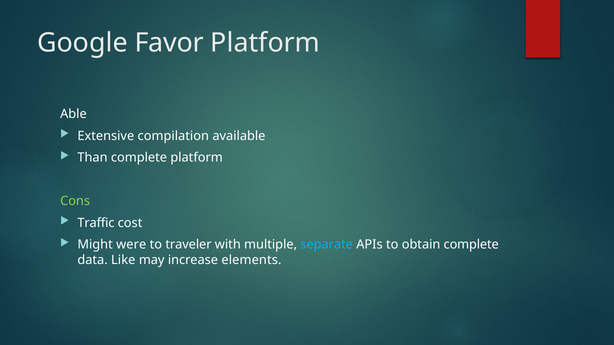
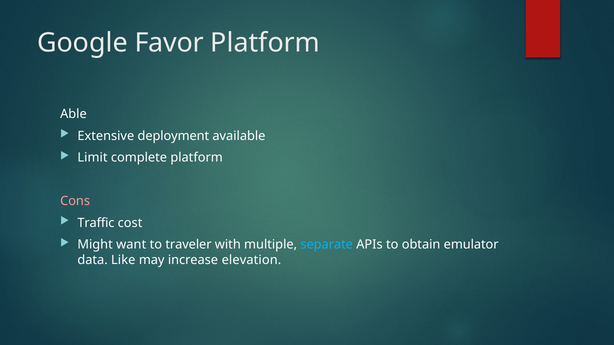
compilation: compilation -> deployment
Than: Than -> Limit
Cons colour: light green -> pink
were: were -> want
obtain complete: complete -> emulator
elements: elements -> elevation
